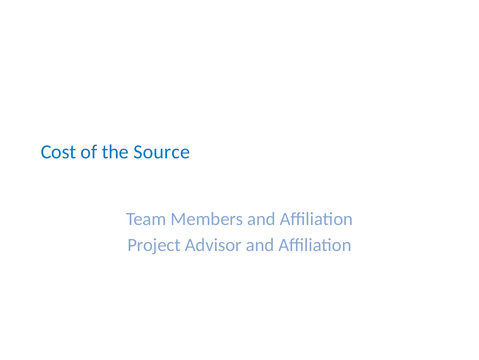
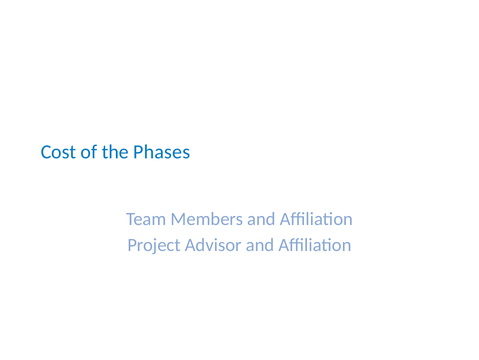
Source: Source -> Phases
